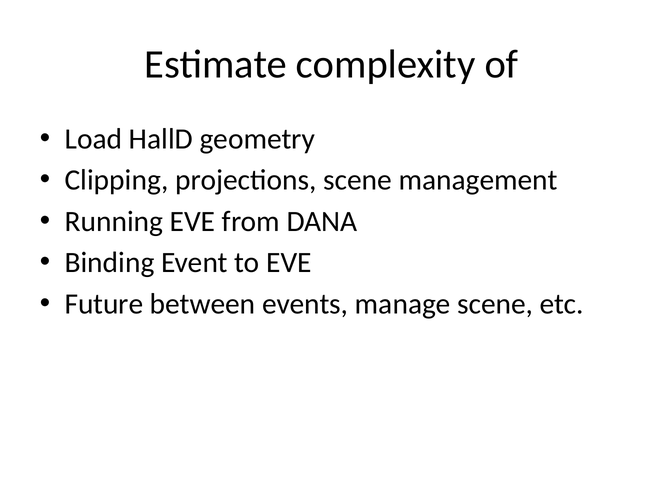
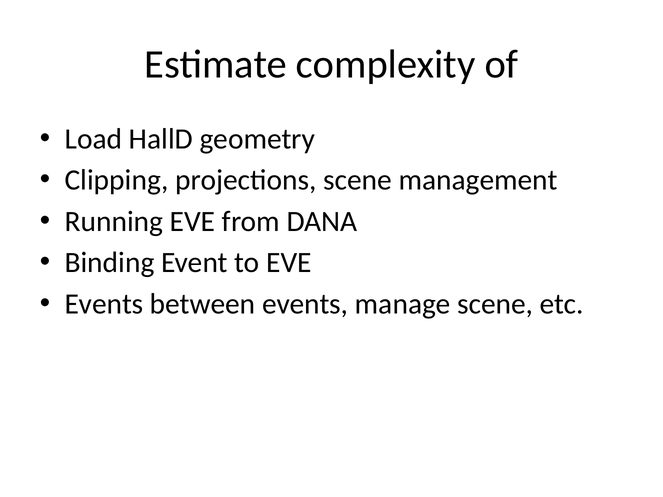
Future at (104, 304): Future -> Events
